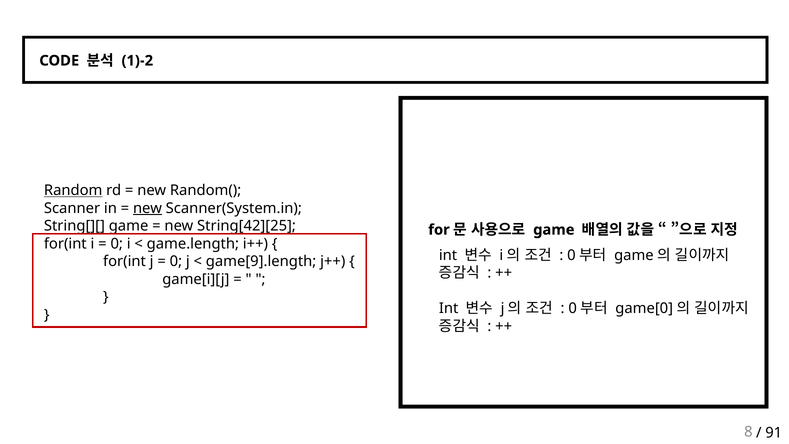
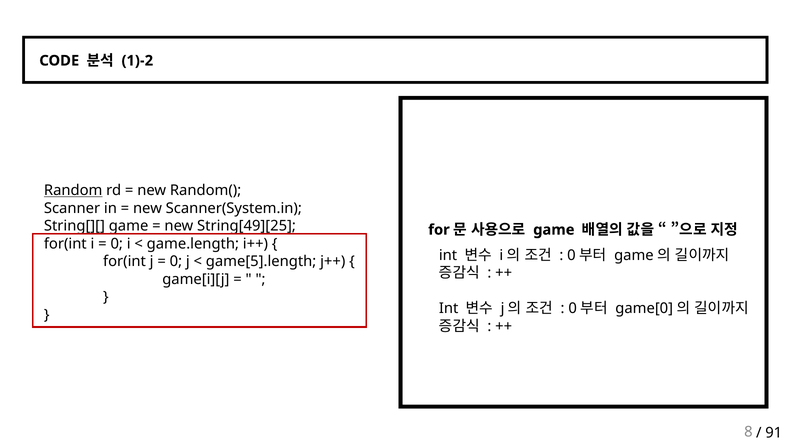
new at (147, 208) underline: present -> none
String[42][25: String[42][25 -> String[49][25
game[9].length: game[9].length -> game[5].length
